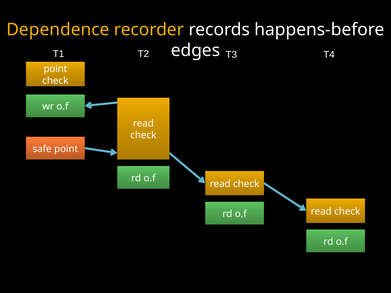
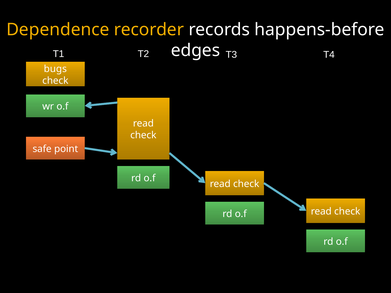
point at (55, 69): point -> bugs
